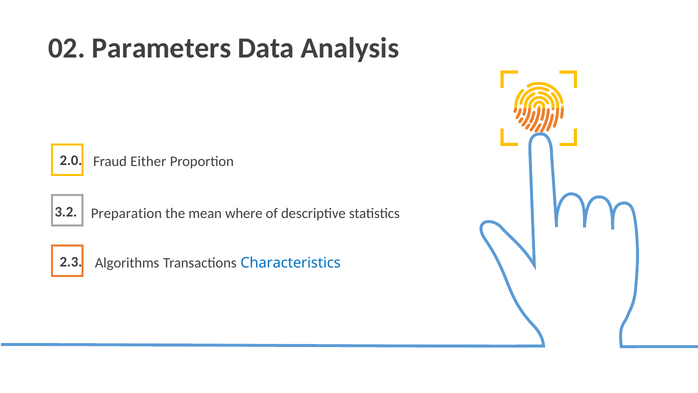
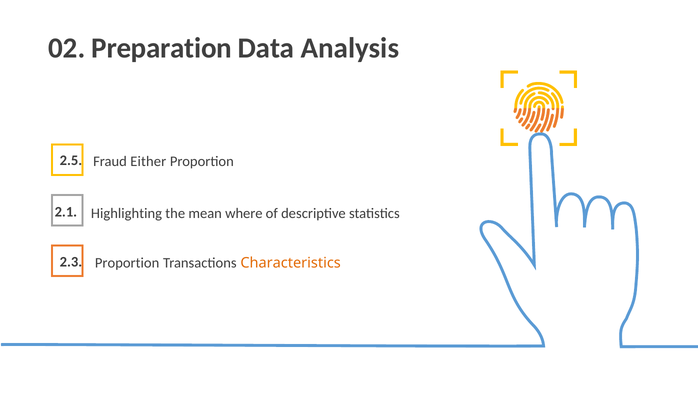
Parameters: Parameters -> Preparation
2.0: 2.0 -> 2.5
3.2: 3.2 -> 2.1
Preparation: Preparation -> Highlighting
Algorithms at (127, 263): Algorithms -> Proportion
Characteristics colour: blue -> orange
